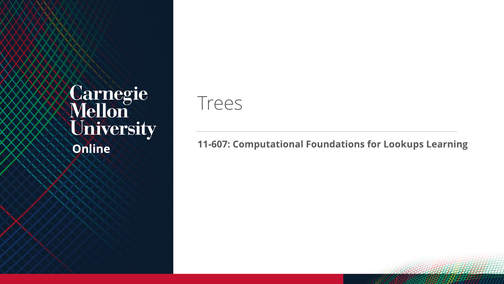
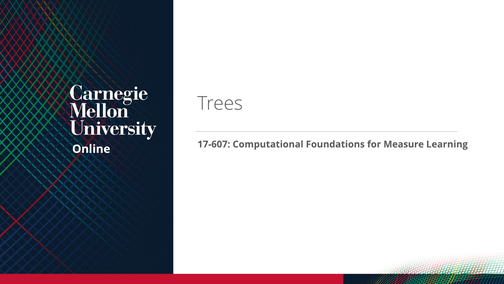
11-607: 11-607 -> 17-607
Lookups: Lookups -> Measure
